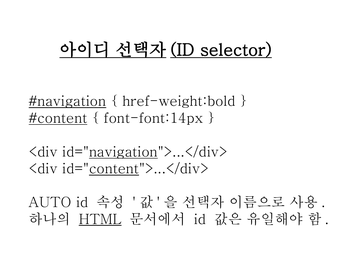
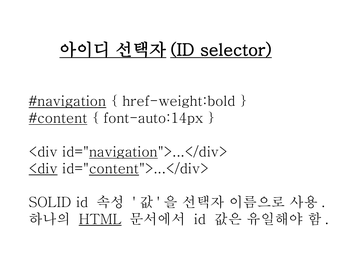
font-font:14px: font-font:14px -> font-auto:14px
<div at (43, 169) underline: none -> present
AUTO: AUTO -> SOLID
